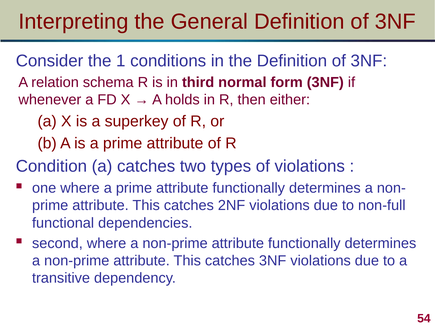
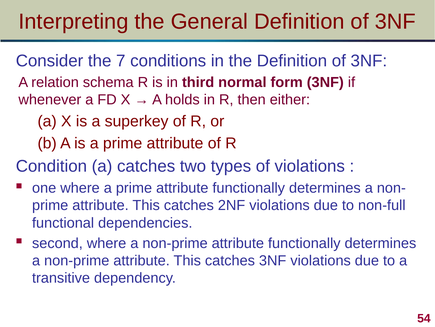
1: 1 -> 7
